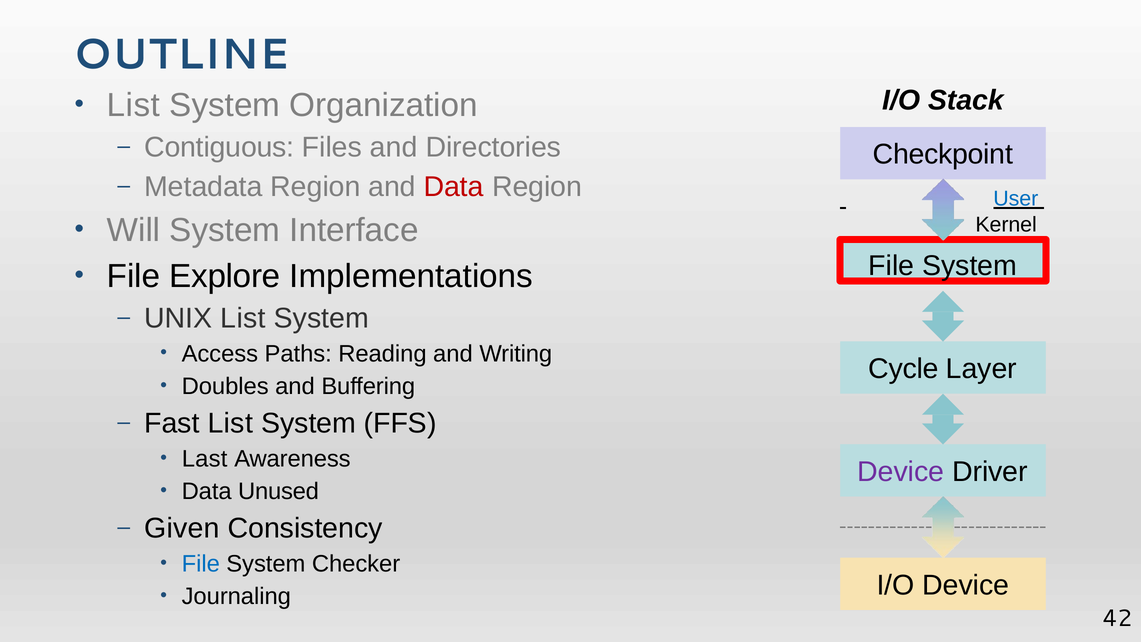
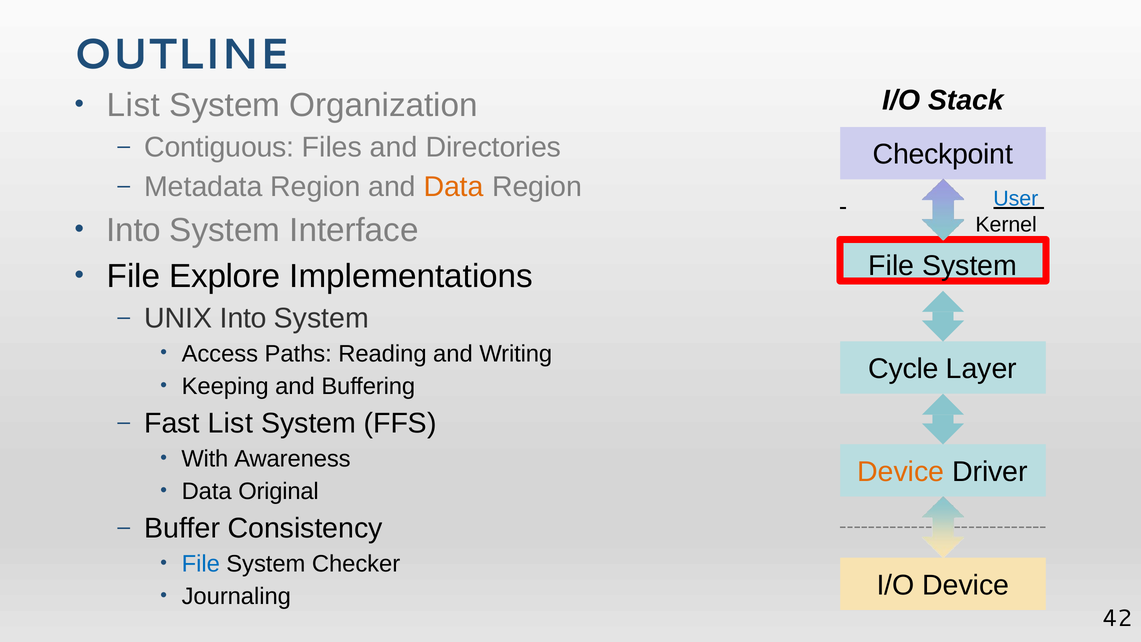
Data at (454, 187) colour: red -> orange
Will at (134, 230): Will -> Into
UNIX List: List -> Into
Doubles: Doubles -> Keeping
Last: Last -> With
Device at (901, 472) colour: purple -> orange
Unused: Unused -> Original
Given: Given -> Buffer
